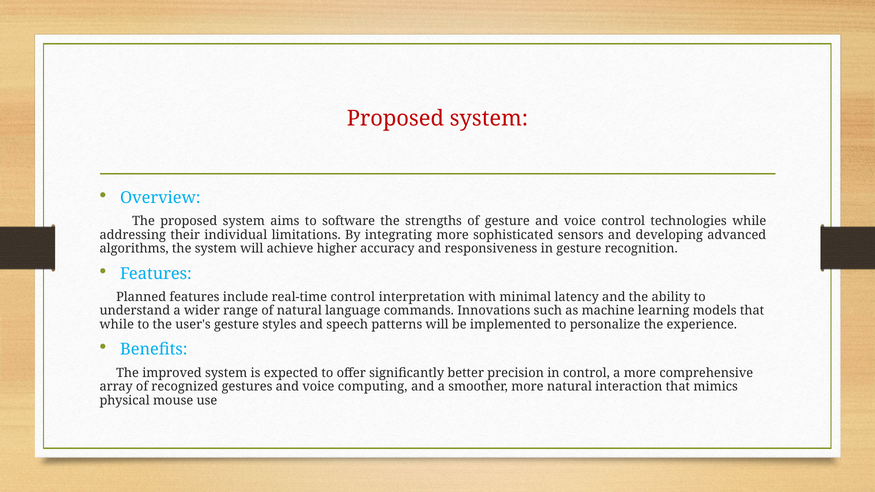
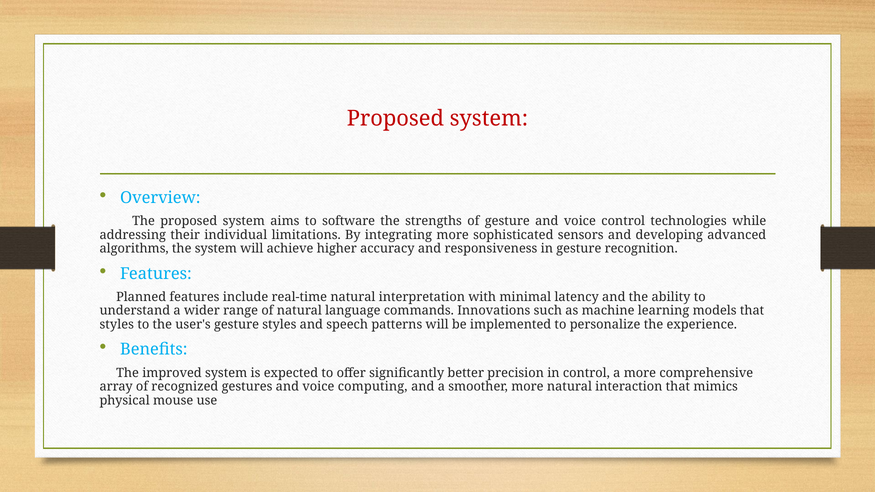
real-time control: control -> natural
while at (117, 325): while -> styles
